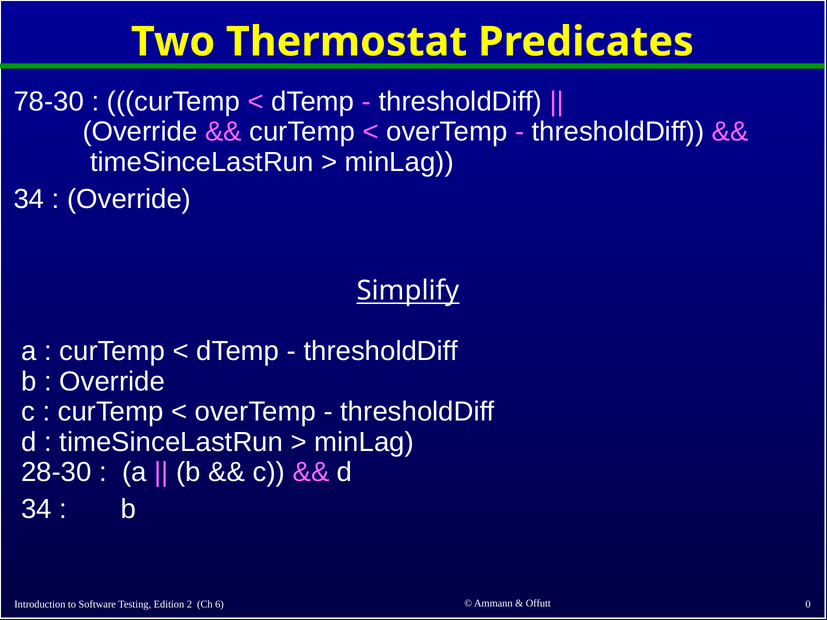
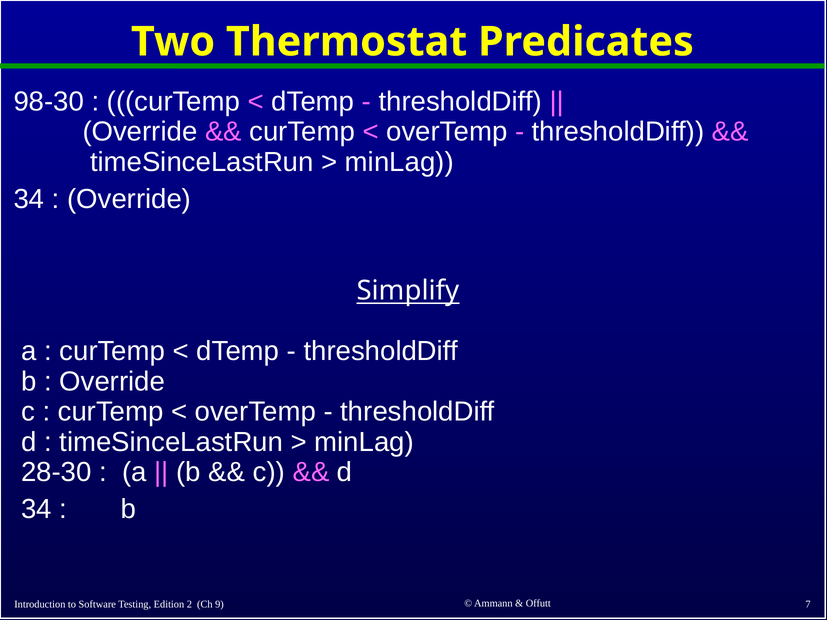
78-30: 78-30 -> 98-30
0: 0 -> 7
6: 6 -> 9
